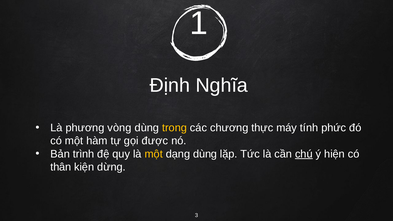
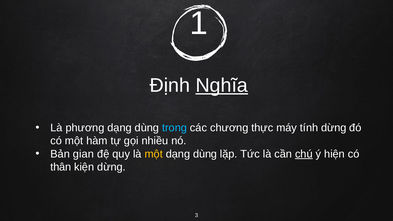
Nghĩa underline: none -> present
phương vòng: vòng -> dạng
trong colour: yellow -> light blue
tính phức: phức -> dừng
được: được -> nhiều
trình: trình -> gian
